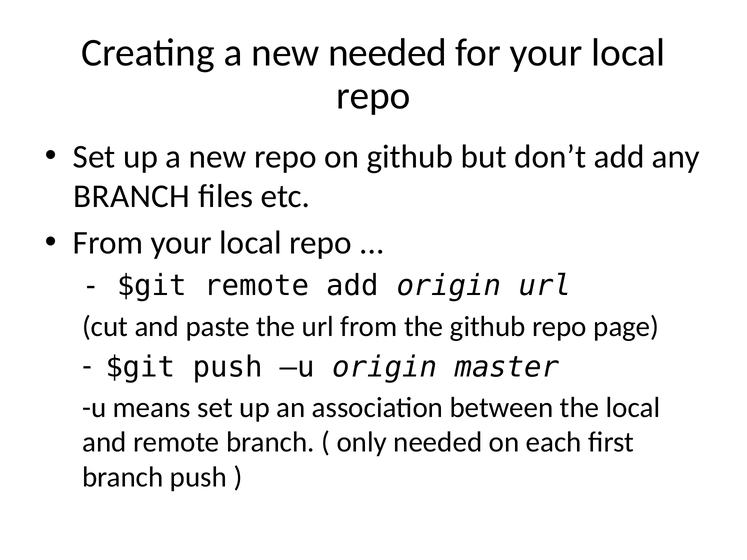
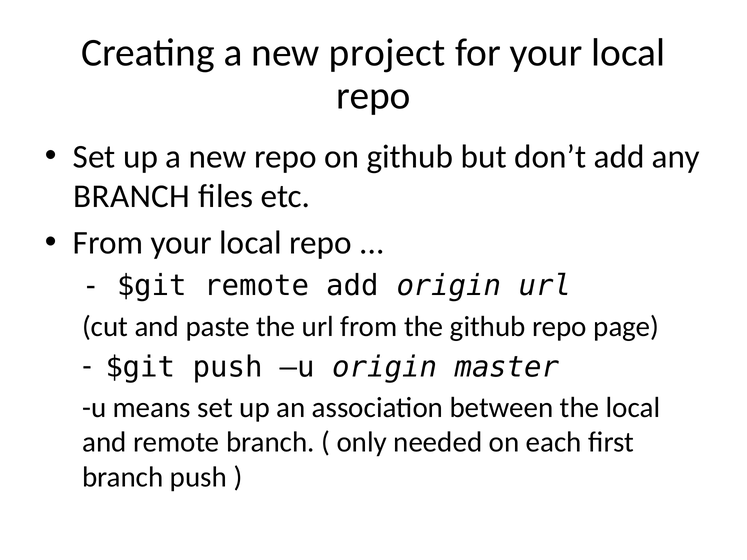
new needed: needed -> project
